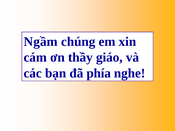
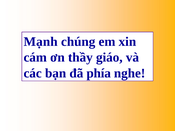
Ngầm: Ngầm -> Mạnh
